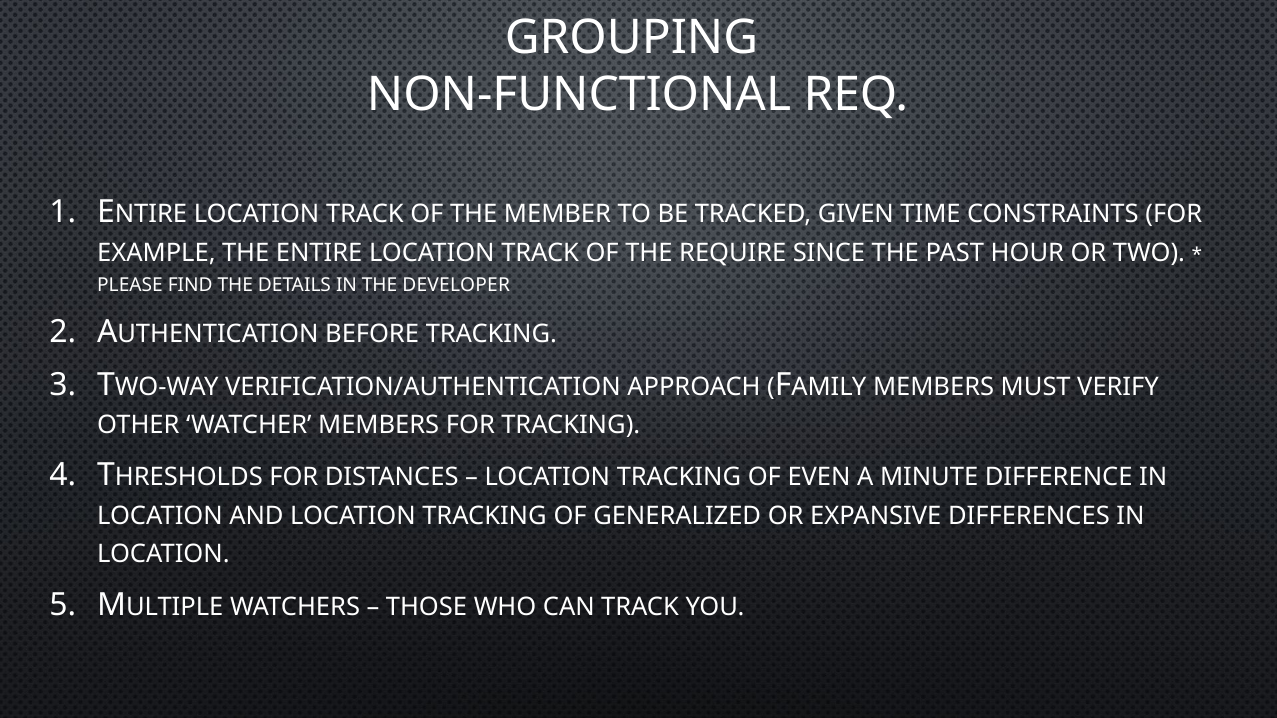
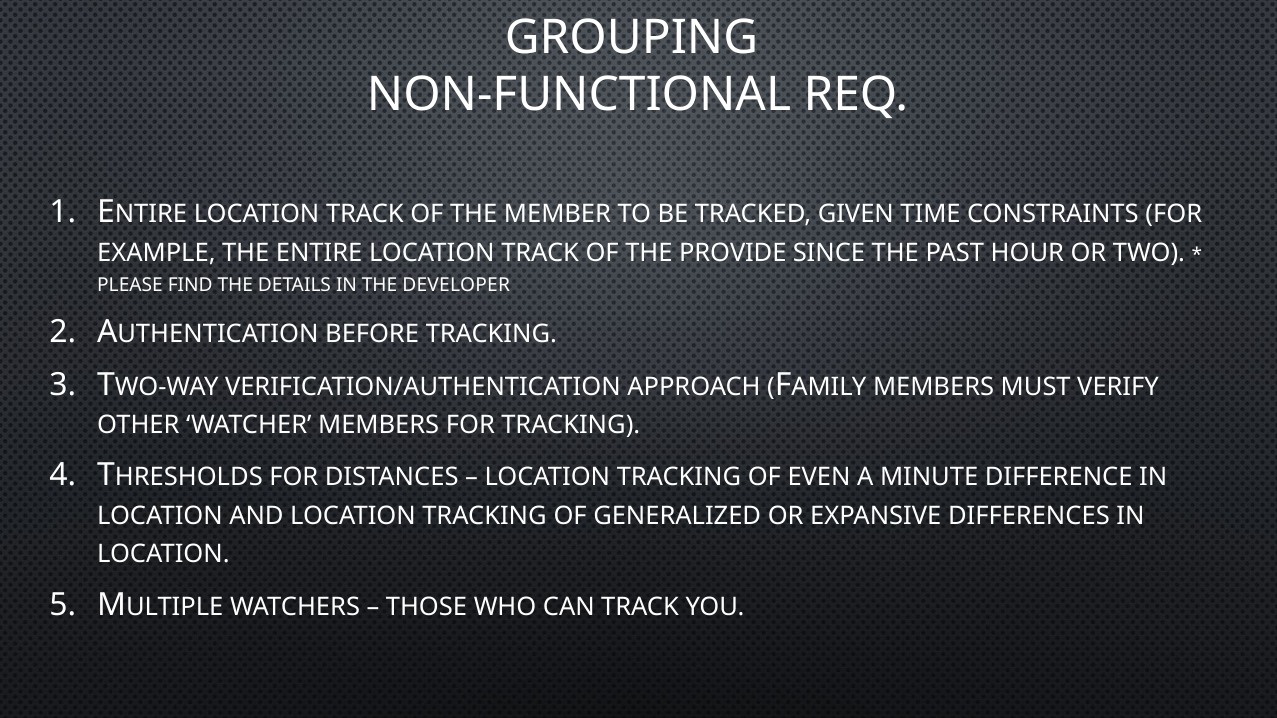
REQUIRE: REQUIRE -> PROVIDE
